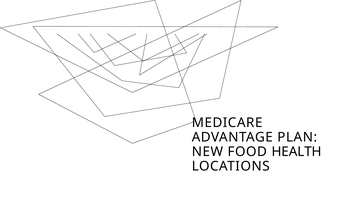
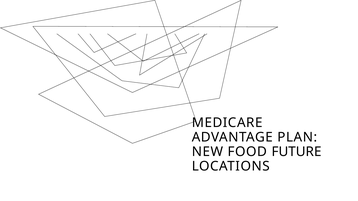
HEALTH: HEALTH -> FUTURE
